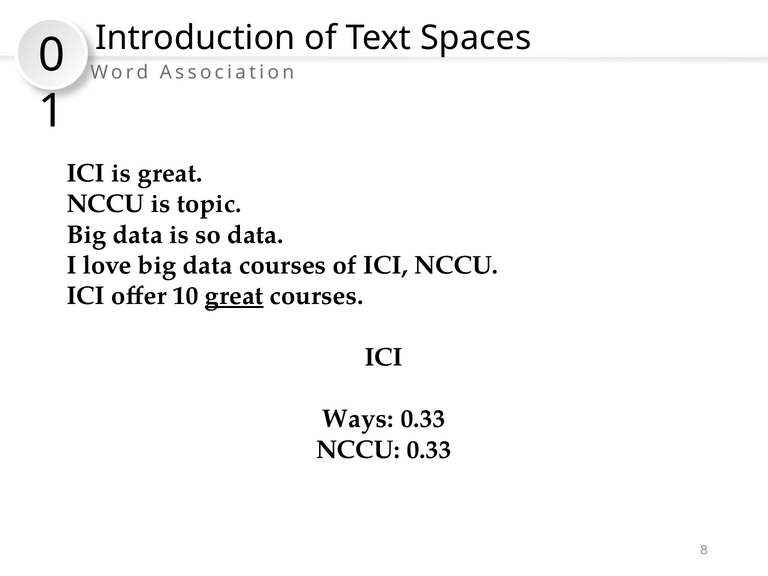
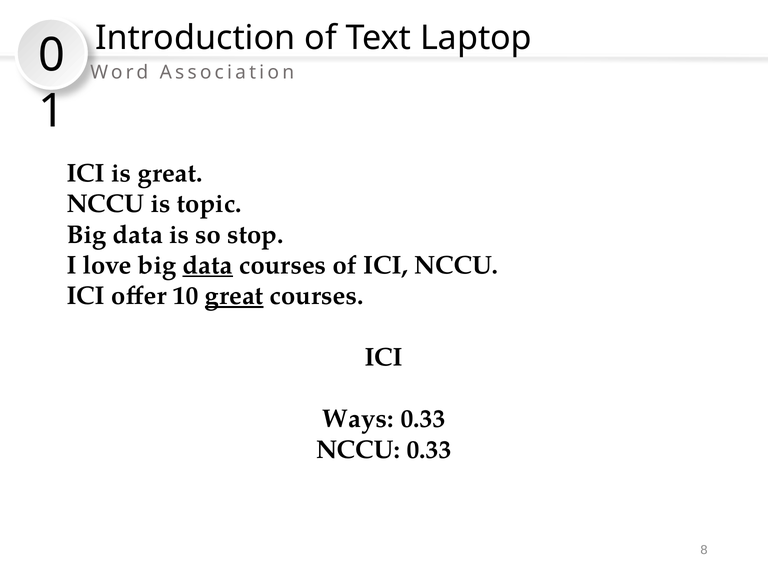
Spaces: Spaces -> Laptop
so data: data -> stop
data at (208, 265) underline: none -> present
